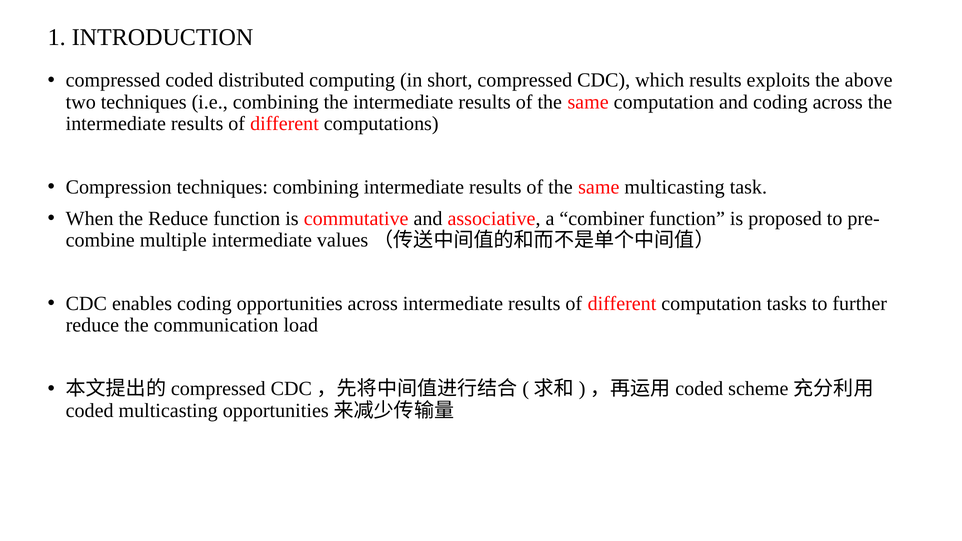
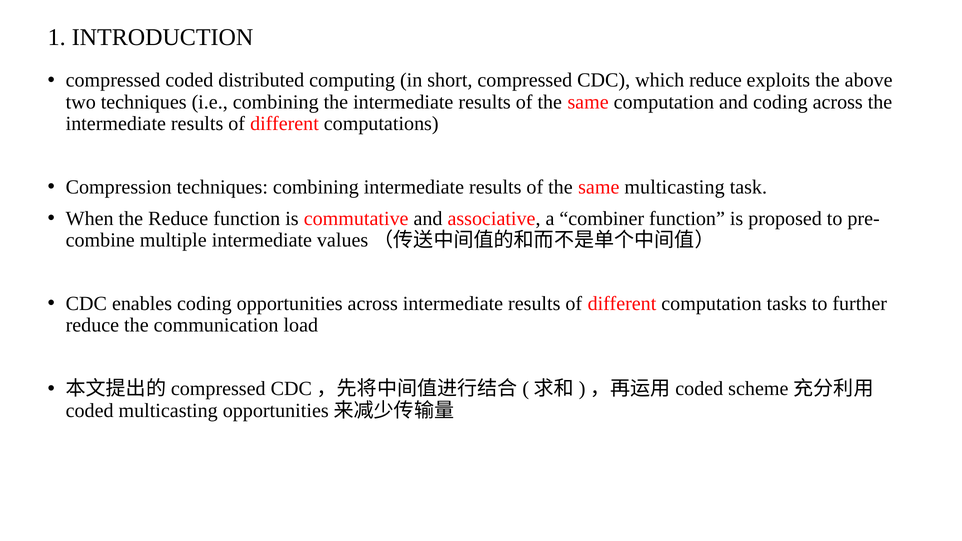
which results: results -> reduce
